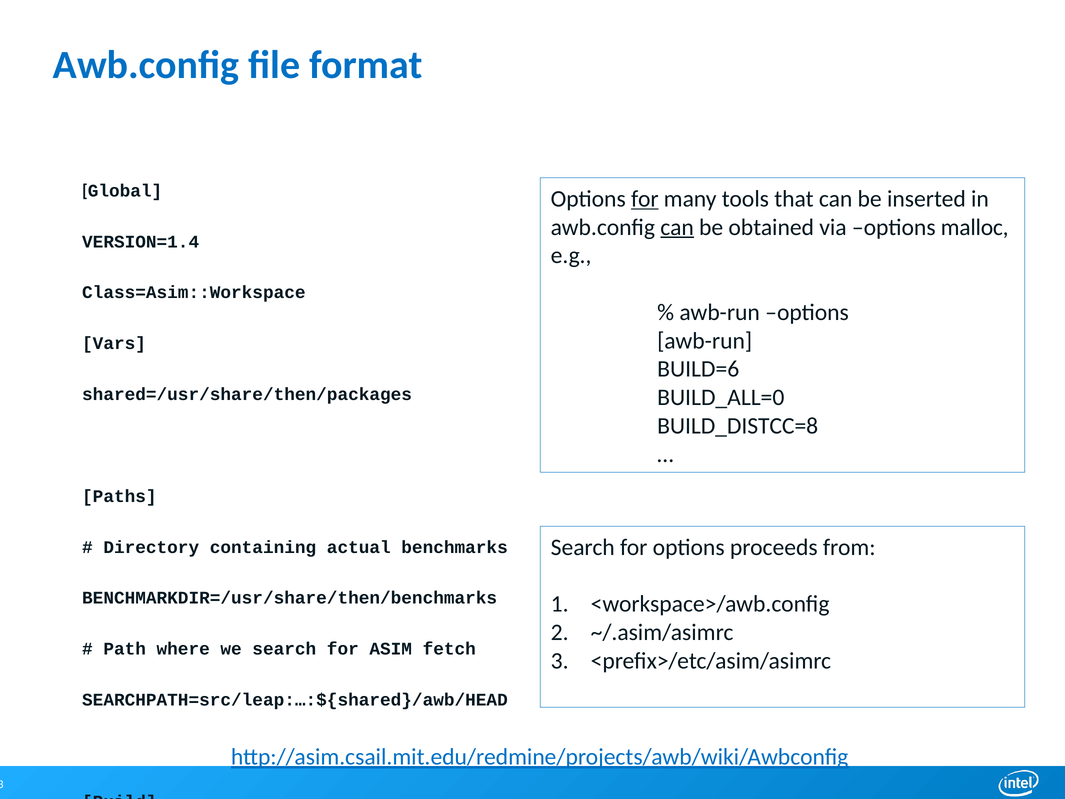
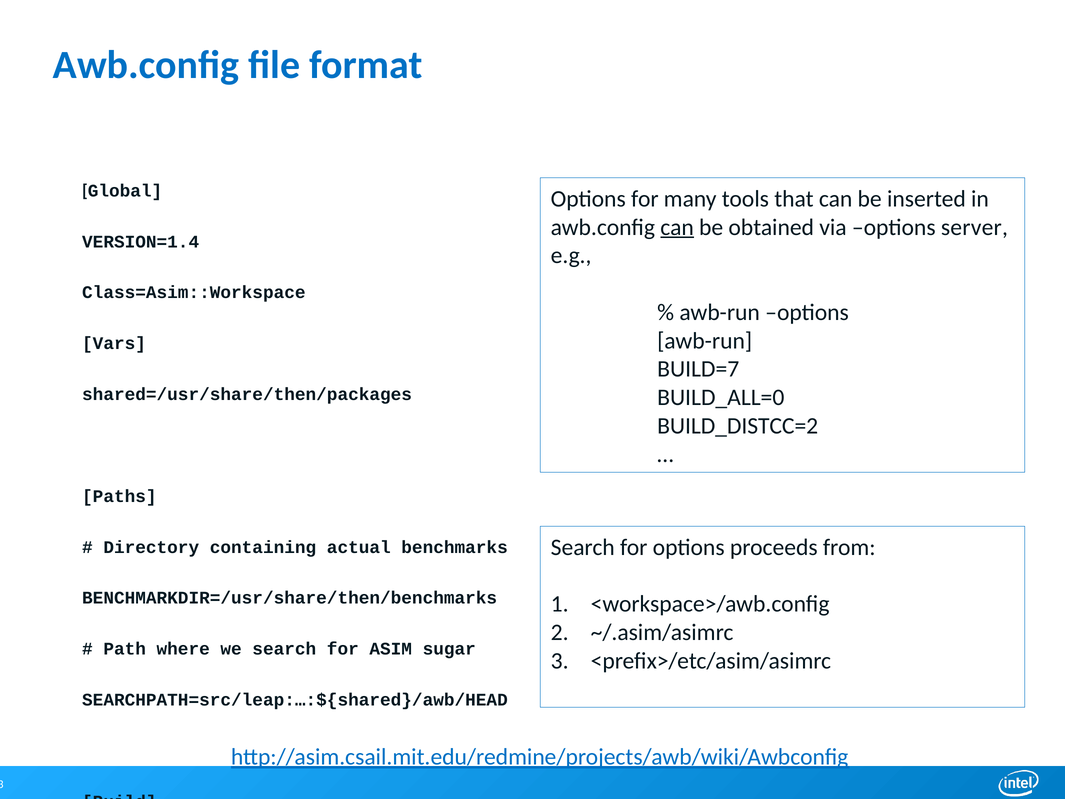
for at (645, 199) underline: present -> none
malloc: malloc -> server
BUILD=6: BUILD=6 -> BUILD=7
BUILD_DISTCC=8: BUILD_DISTCC=8 -> BUILD_DISTCC=2
fetch: fetch -> sugar
